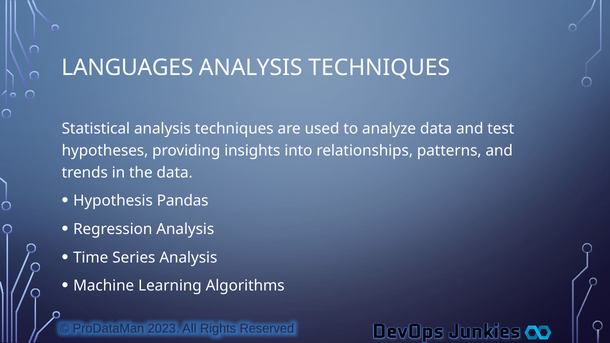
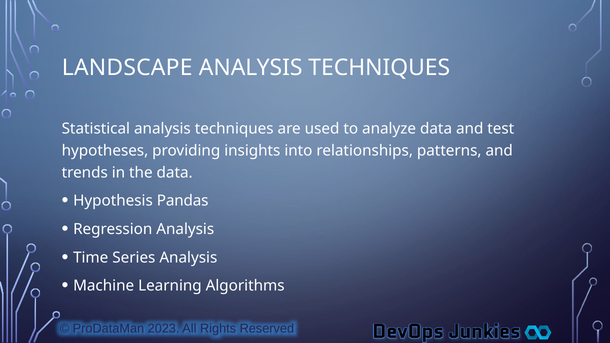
LANGUAGES: LANGUAGES -> LANDSCAPE
